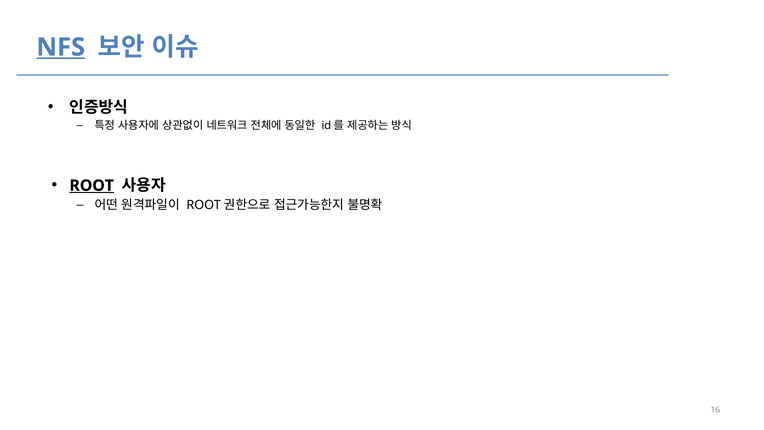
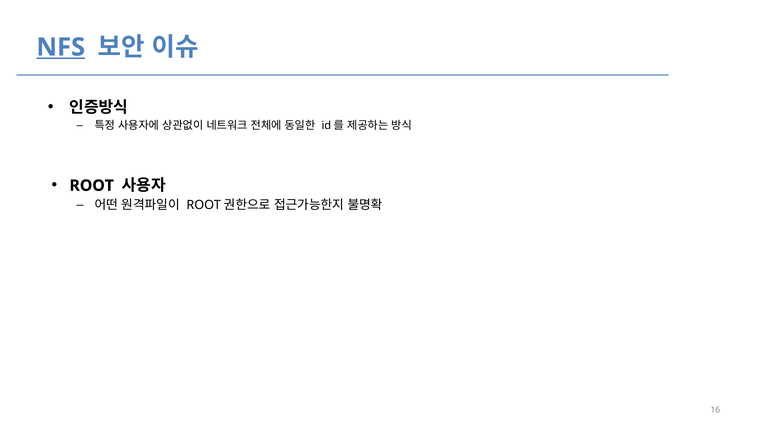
ROOT underline: present -> none
